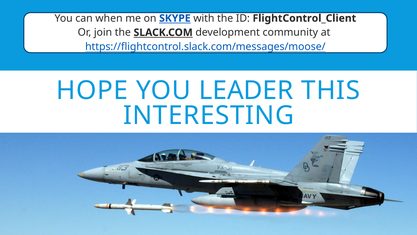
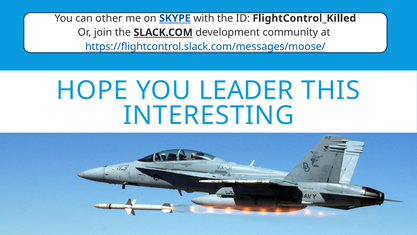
when: when -> other
FlightControl_Client: FlightControl_Client -> FlightControl_Killed
